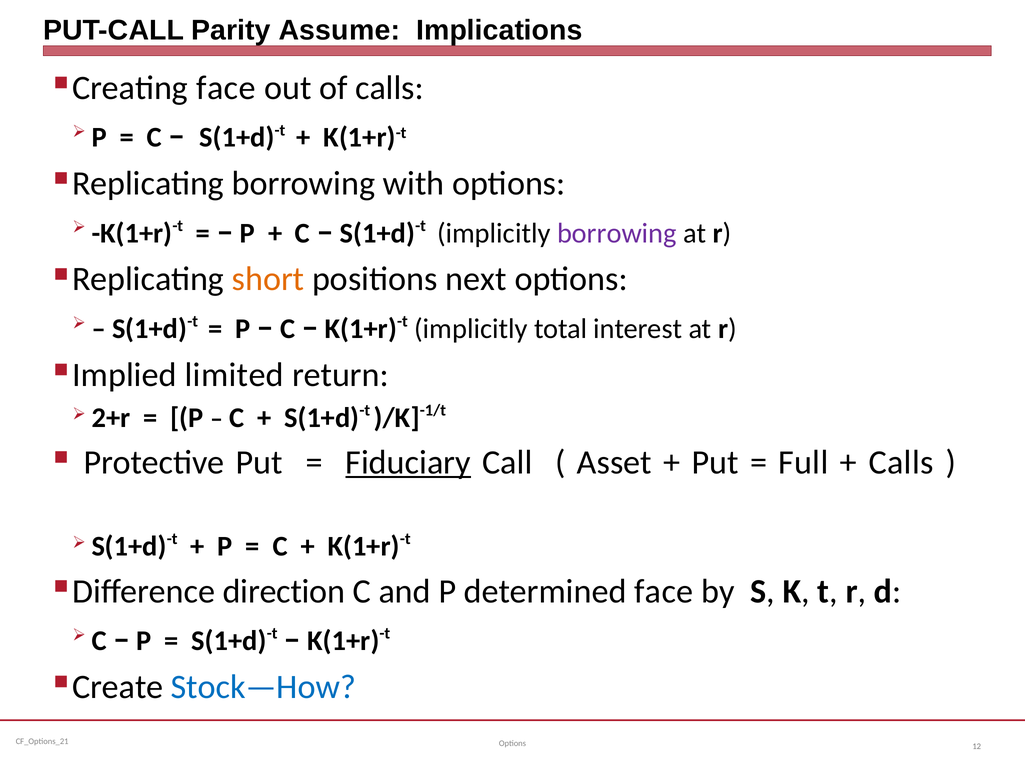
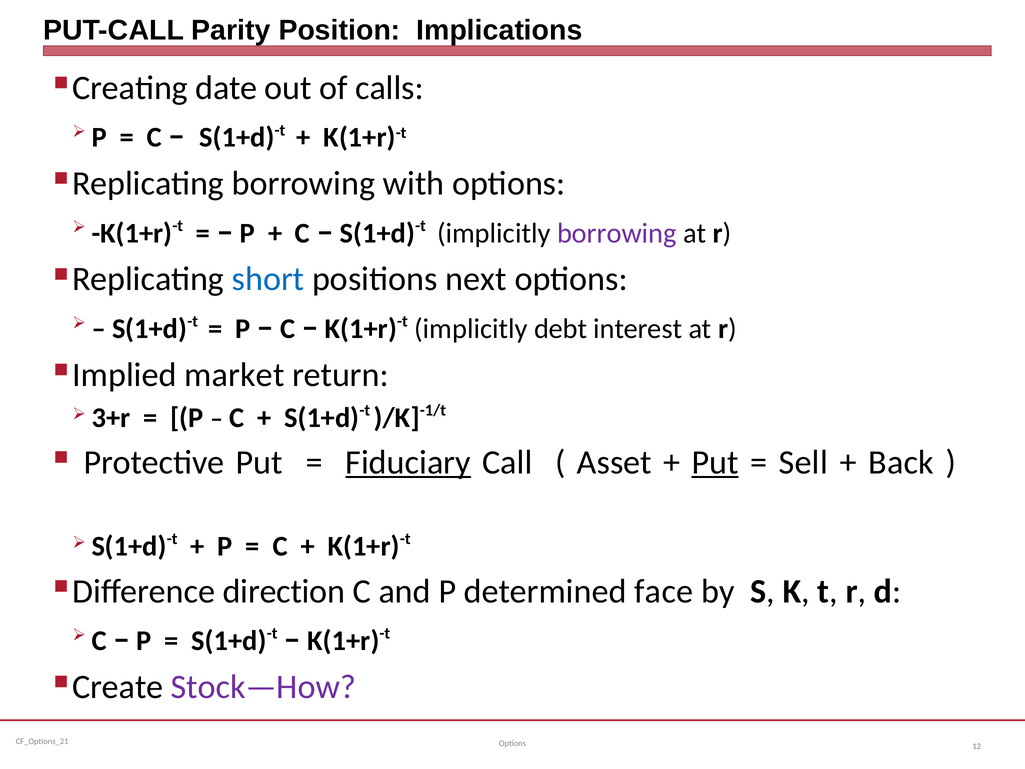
Assume: Assume -> Position
face at (226, 88): face -> date
short colour: orange -> blue
total: total -> debt
limited: limited -> market
2+r: 2+r -> 3+r
Put at (715, 462) underline: none -> present
Full: Full -> Sell
Calls at (901, 462): Calls -> Back
Stock—How colour: blue -> purple
